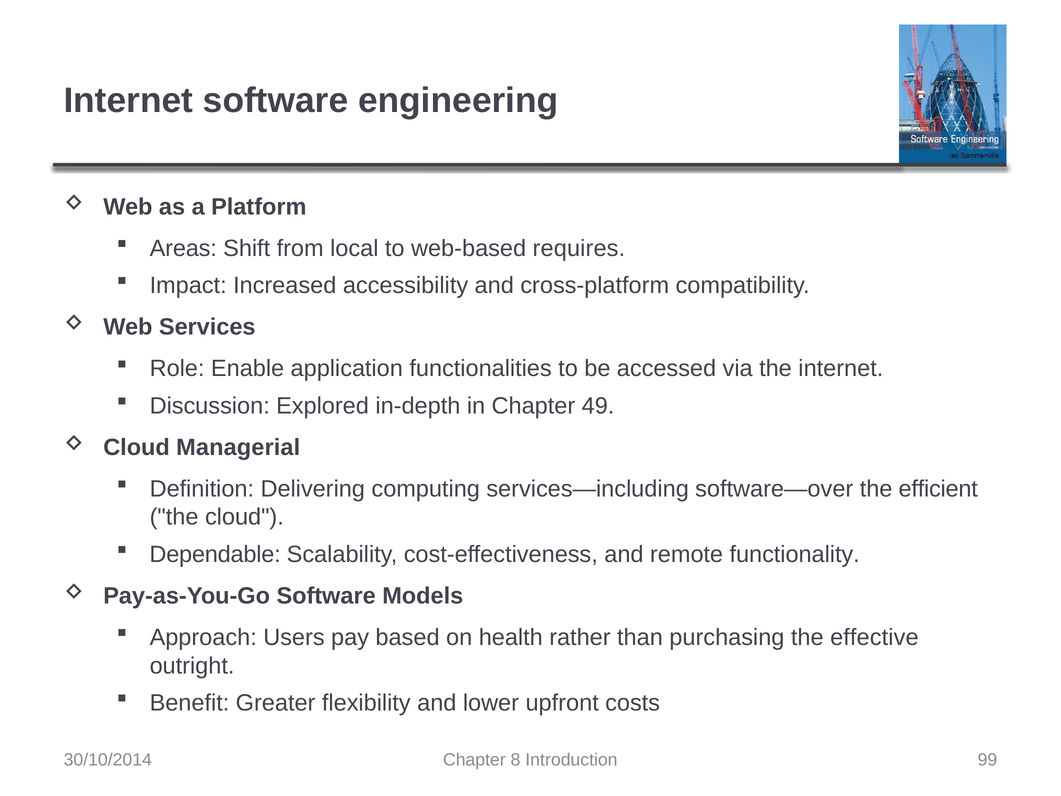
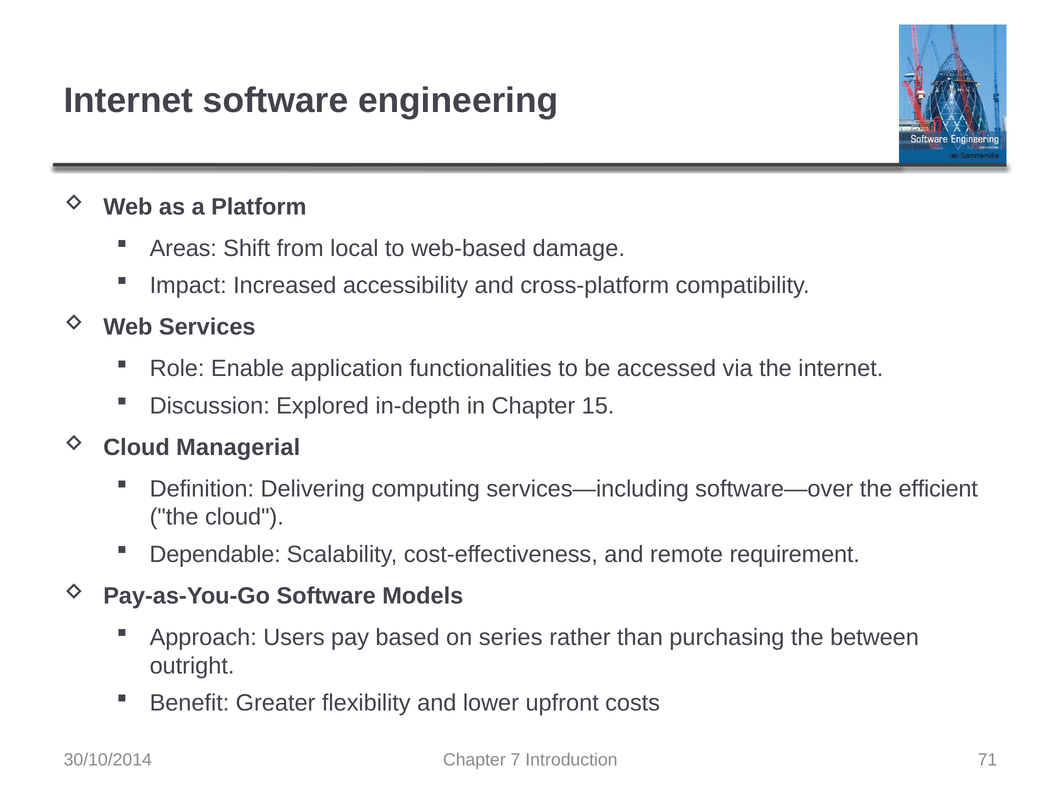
requires: requires -> damage
49: 49 -> 15
functionality: functionality -> requirement
health: health -> series
effective: effective -> between
8: 8 -> 7
99: 99 -> 71
